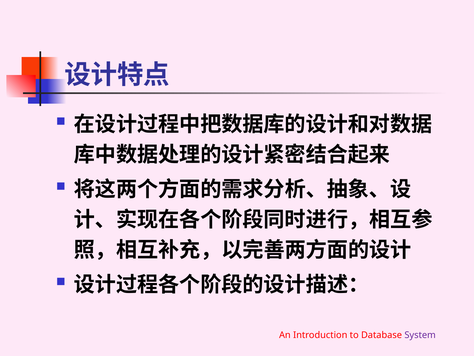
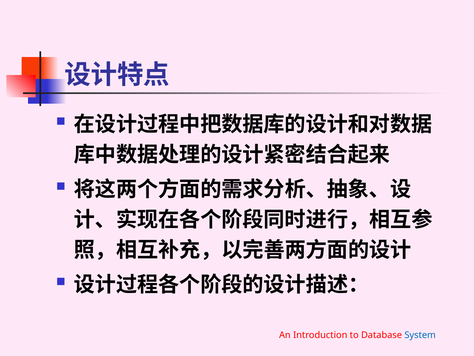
System colour: purple -> blue
